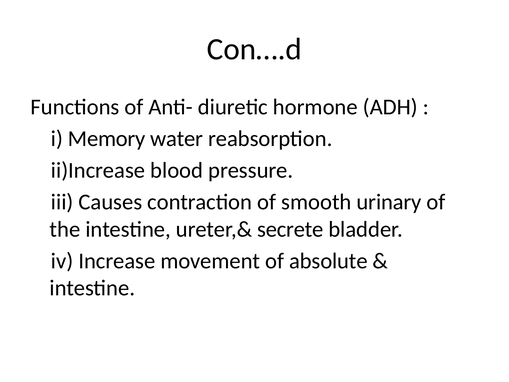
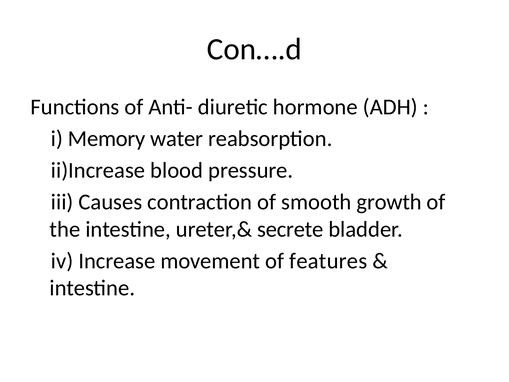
urinary: urinary -> growth
absolute: absolute -> features
